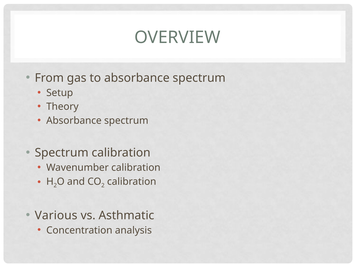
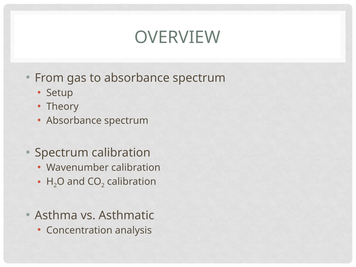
Various: Various -> Asthma
